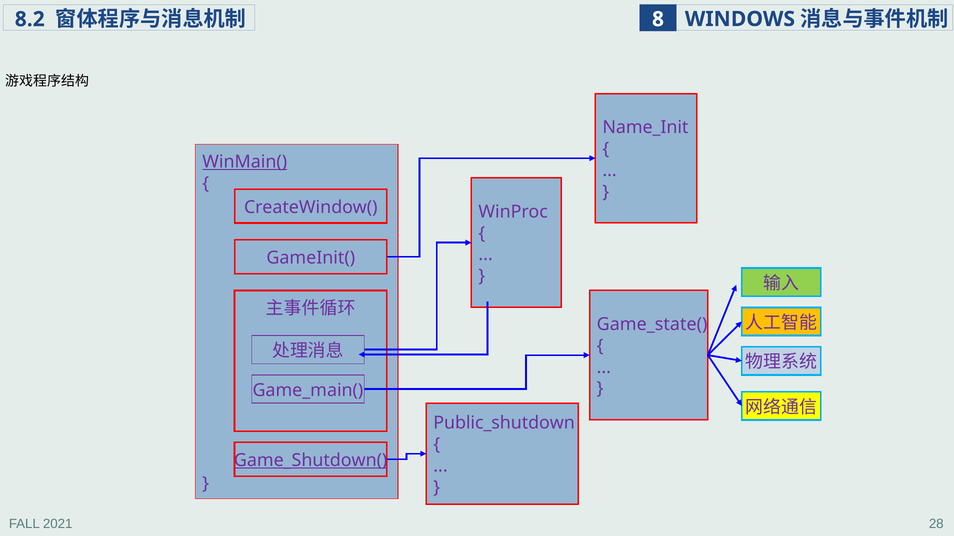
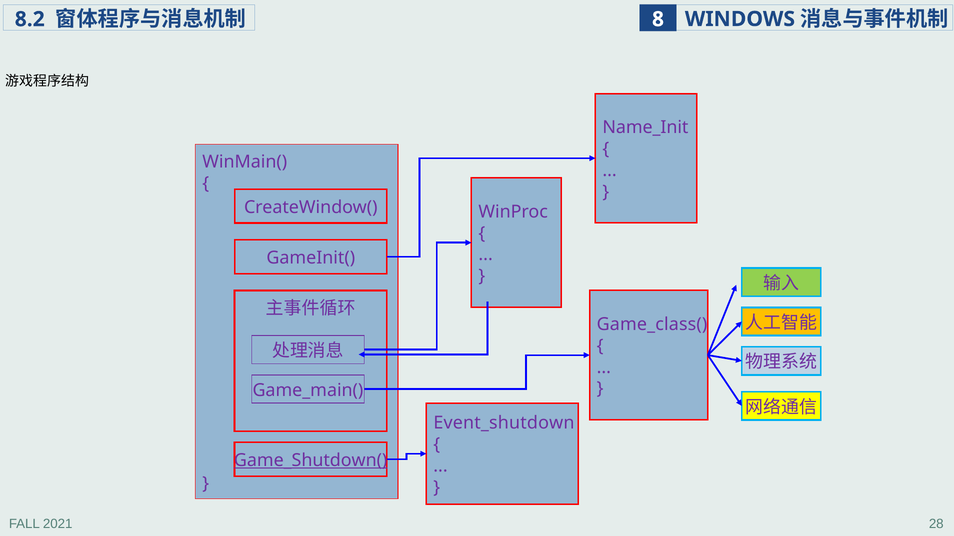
WinMain( underline: present -> none
Game_state(: Game_state( -> Game_class(
Public_shutdown: Public_shutdown -> Event_shutdown
